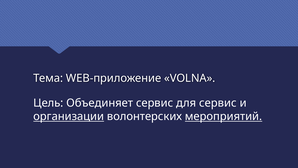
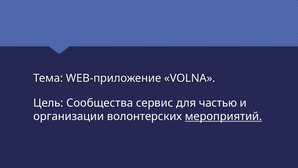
Объединяет: Объединяет -> Сообщества
для сервис: сервис -> частью
организации underline: present -> none
